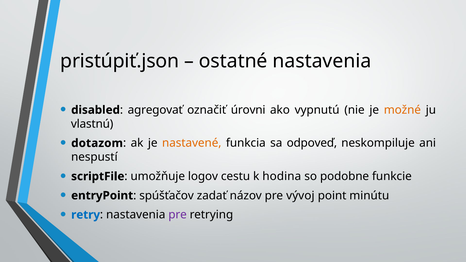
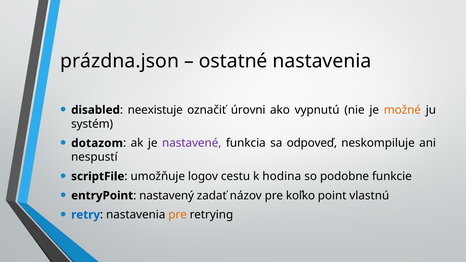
pristúpiť.json: pristúpiť.json -> prázdna.json
agregovať: agregovať -> neexistuje
vlastnú: vlastnú -> systém
nastavené colour: orange -> purple
spúšťačov: spúšťačov -> nastavený
vývoj: vývoj -> koľko
minútu: minútu -> vlastnú
pre at (178, 215) colour: purple -> orange
